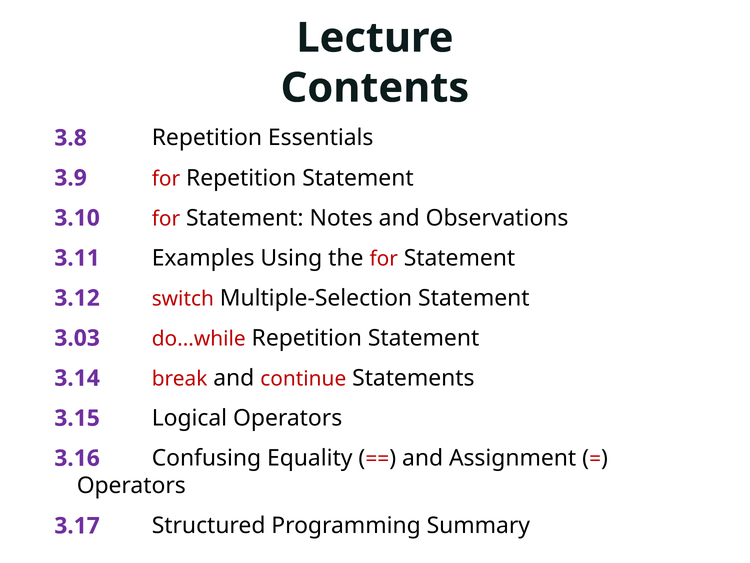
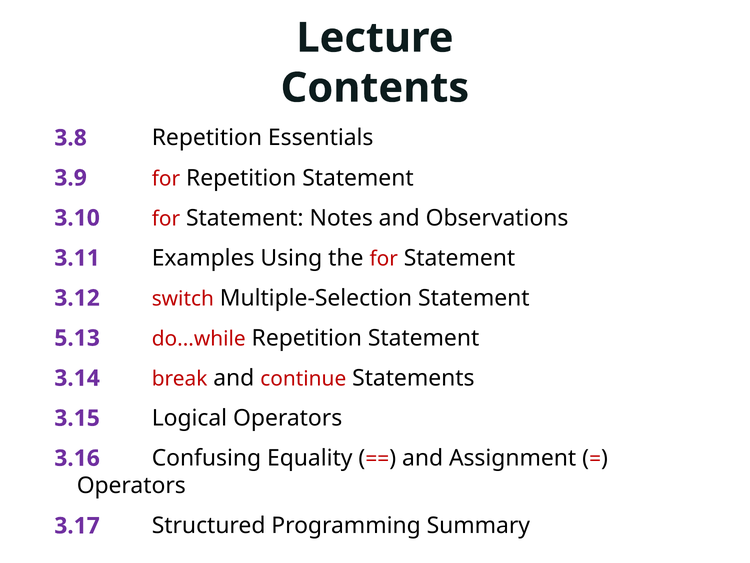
3.03: 3.03 -> 5.13
